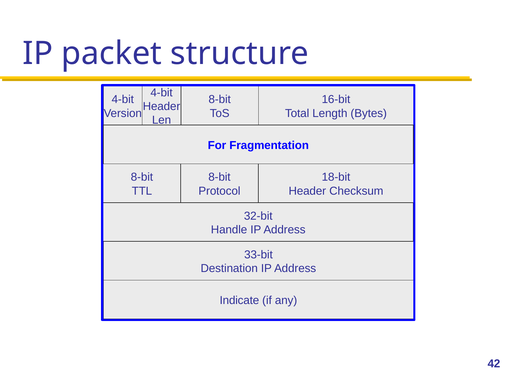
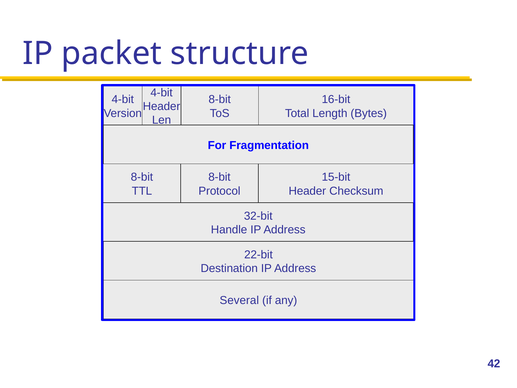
18-bit: 18-bit -> 15-bit
33-bit: 33-bit -> 22-bit
Indicate: Indicate -> Several
